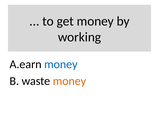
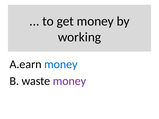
money at (69, 81) colour: orange -> purple
